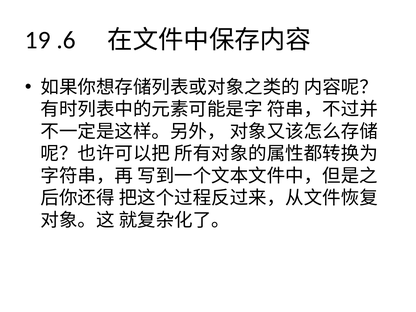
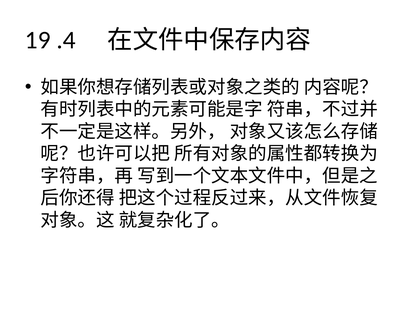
.6: .6 -> .4
